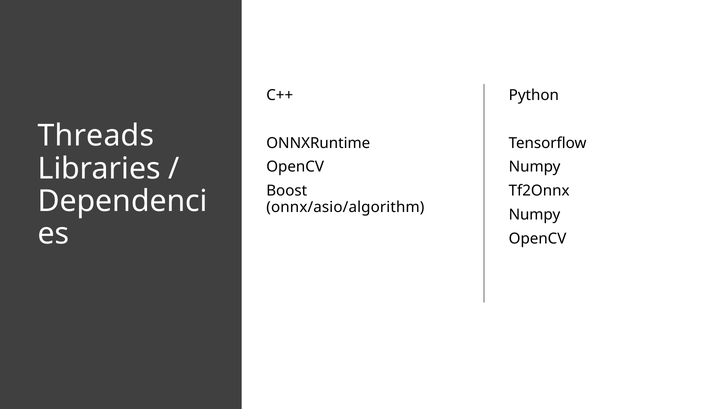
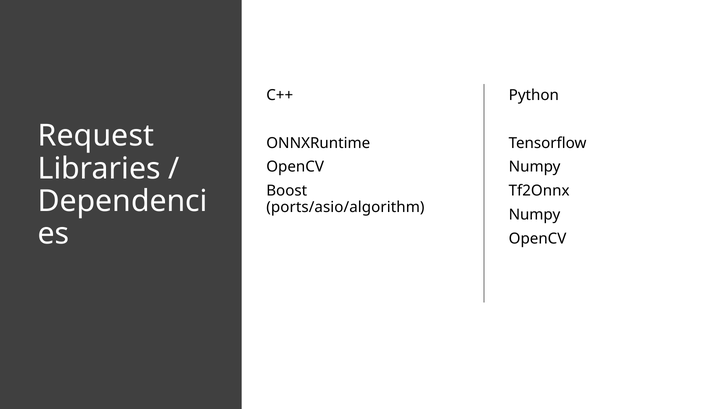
Threads: Threads -> Request
onnx/asio/algorithm: onnx/asio/algorithm -> ports/asio/algorithm
